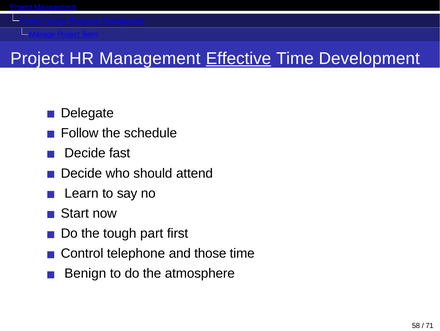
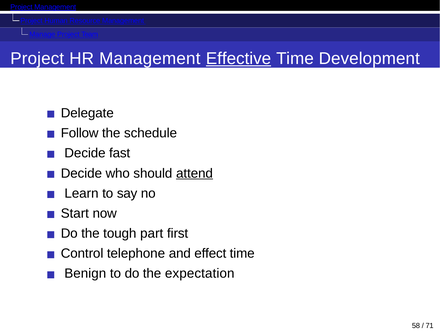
attend underline: none -> present
those: those -> effect
atmosphere: atmosphere -> expectation
